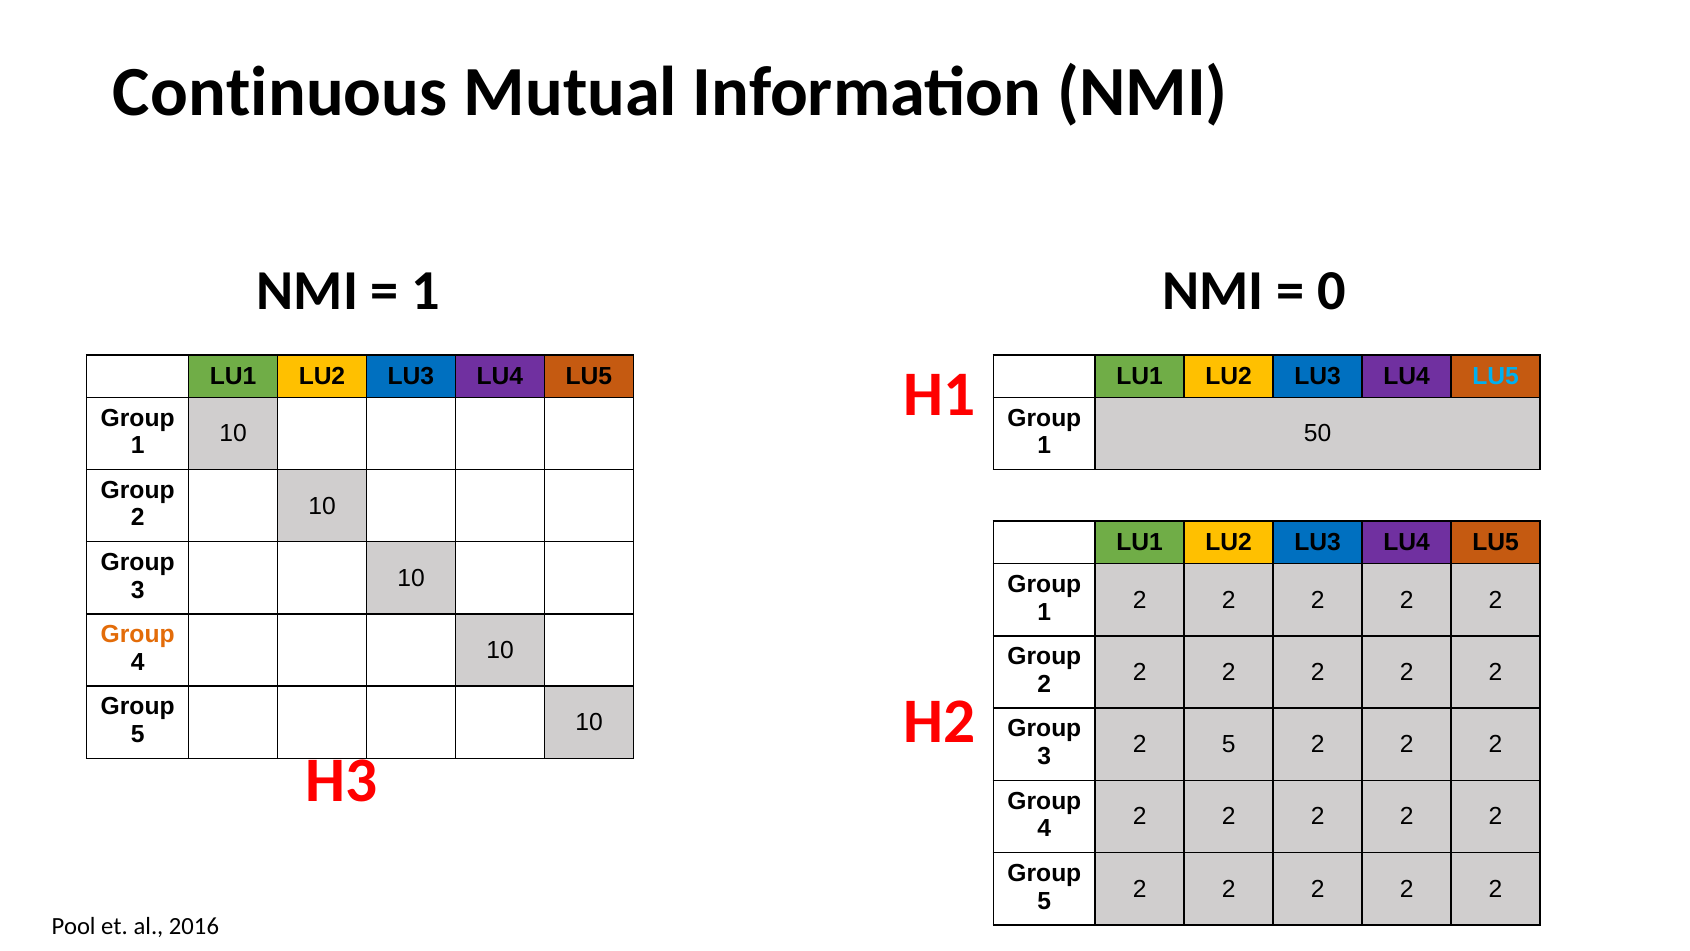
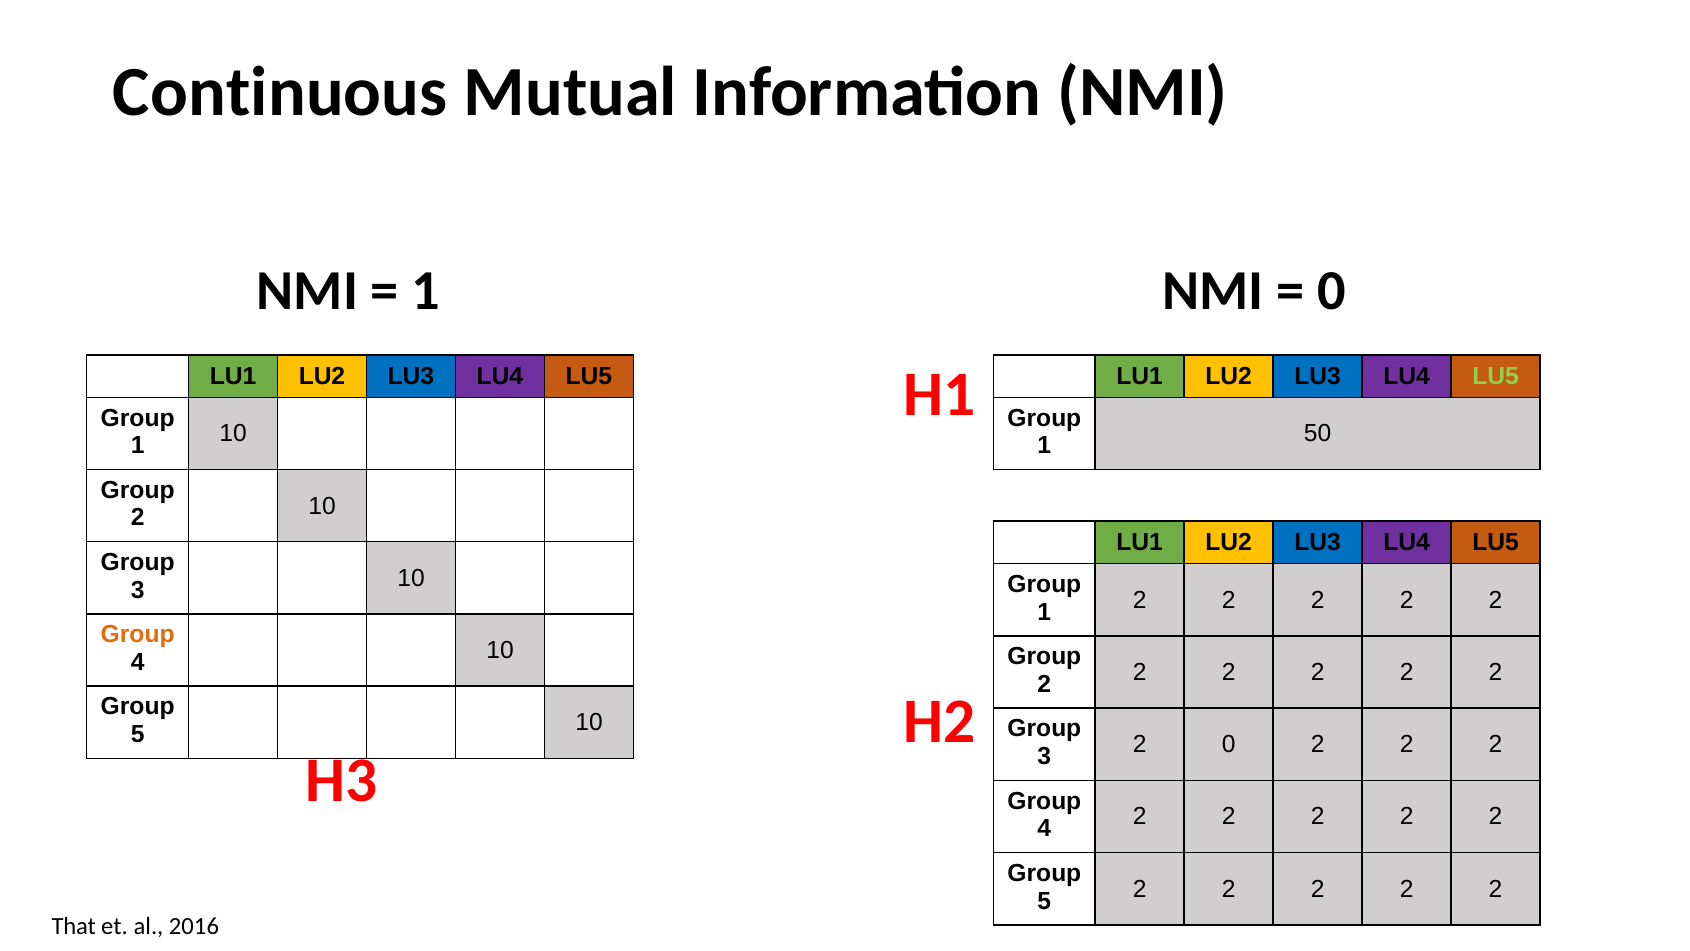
LU5 at (1496, 376) colour: light blue -> light green
2 5: 5 -> 0
Pool: Pool -> That
